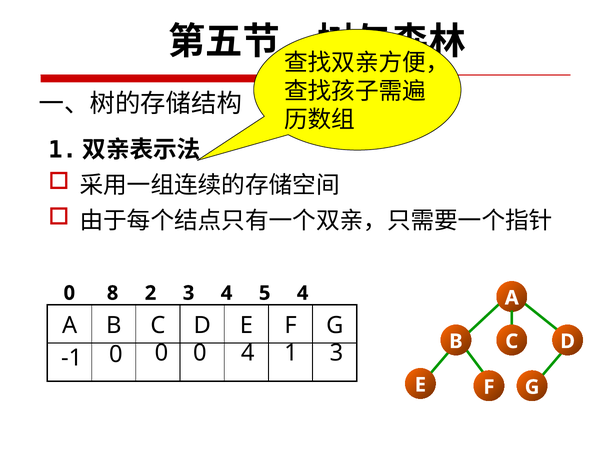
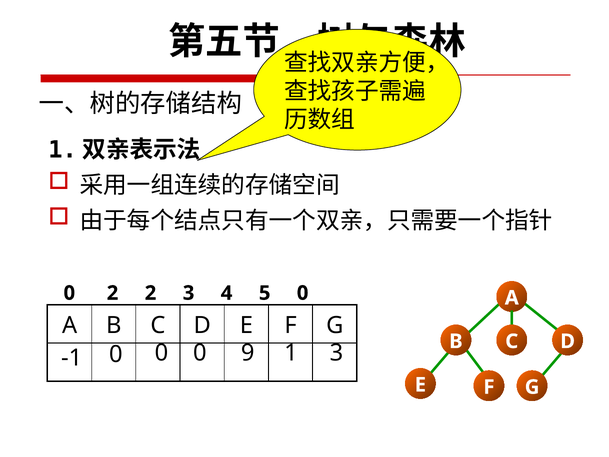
0 8: 8 -> 2
5 4: 4 -> 0
0 4: 4 -> 9
